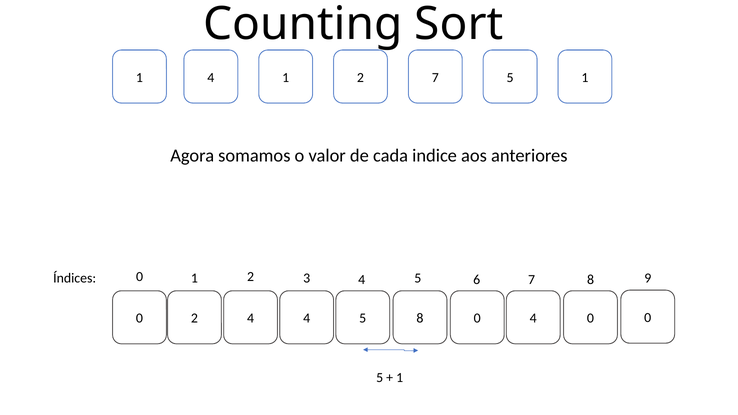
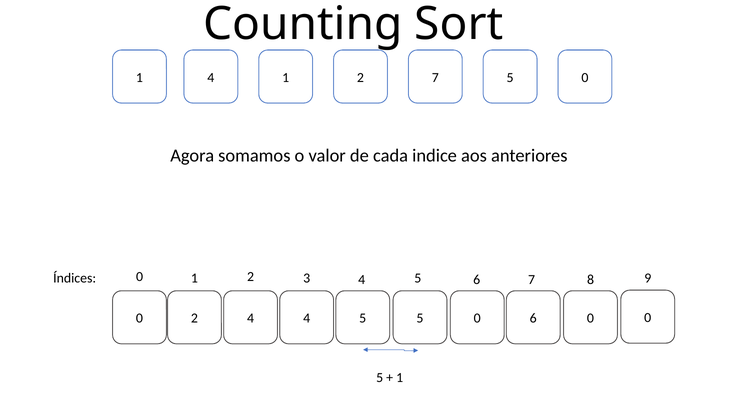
7 5 1: 1 -> 0
5 8: 8 -> 5
0 4: 4 -> 6
